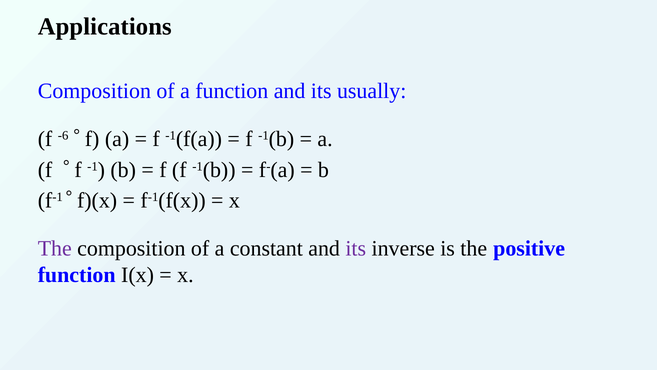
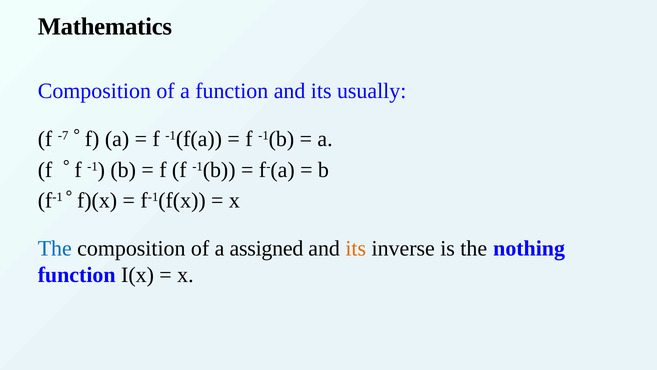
Applications: Applications -> Mathematics
-6: -6 -> -7
The at (55, 248) colour: purple -> blue
constant: constant -> assigned
its at (356, 248) colour: purple -> orange
positive: positive -> nothing
